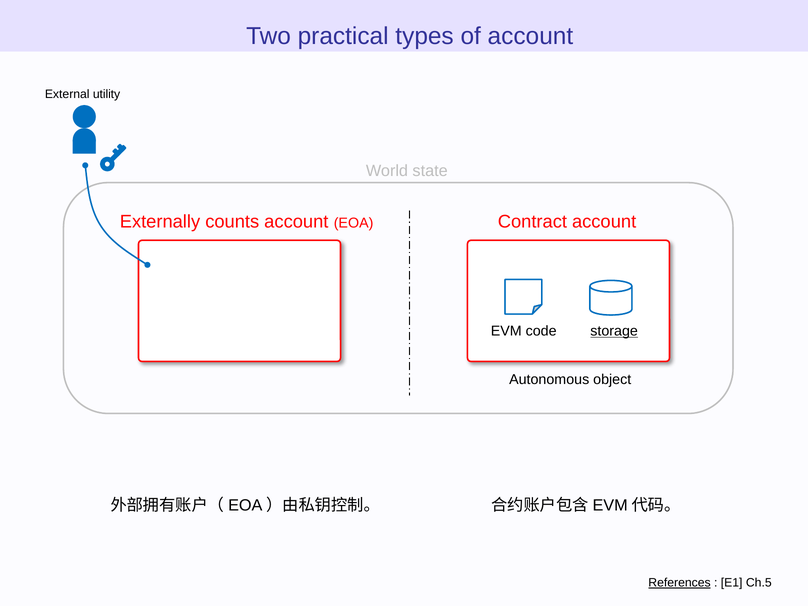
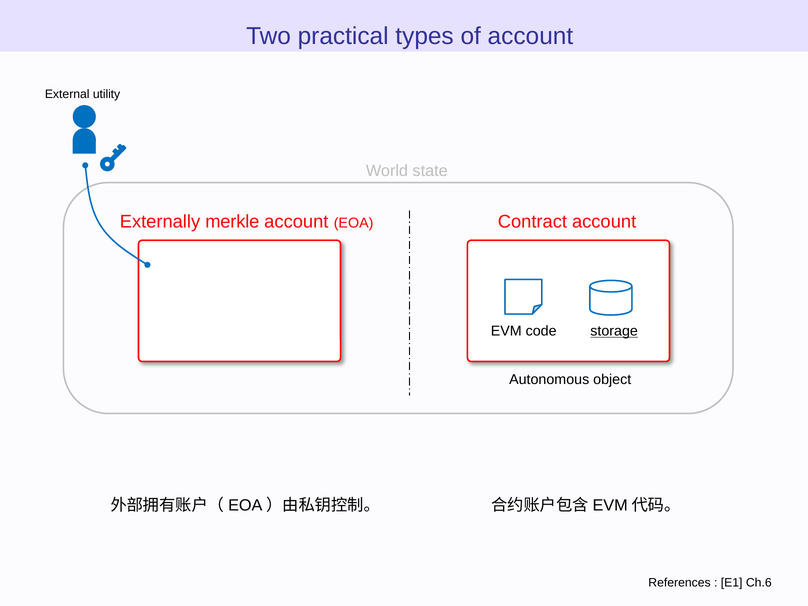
counts: counts -> merkle
References underline: present -> none
Ch.5: Ch.5 -> Ch.6
